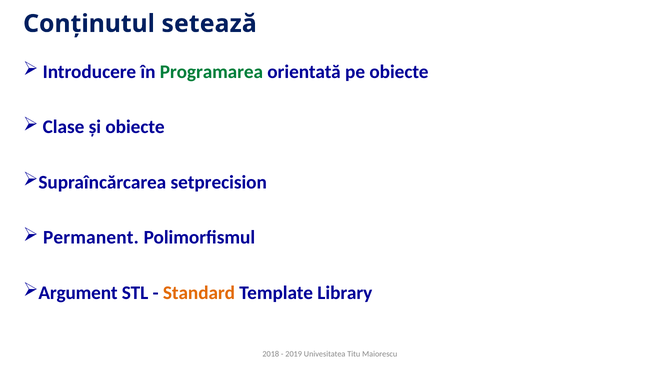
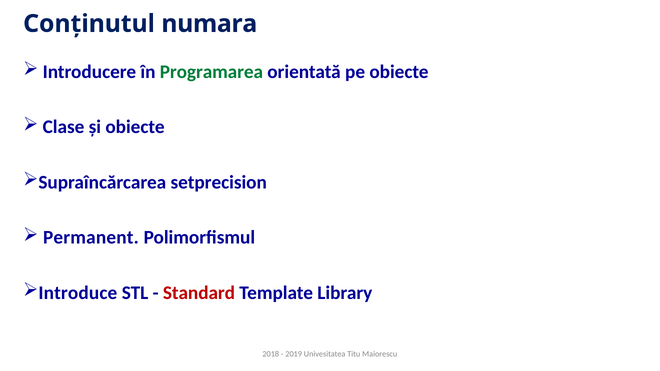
setează: setează -> numara
Argument: Argument -> Introduce
Standard colour: orange -> red
